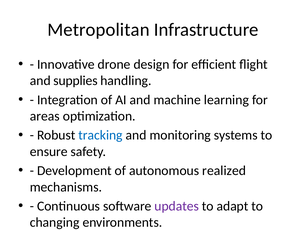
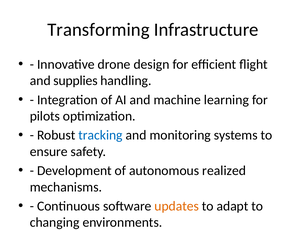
Metropolitan: Metropolitan -> Transforming
areas: areas -> pilots
updates colour: purple -> orange
